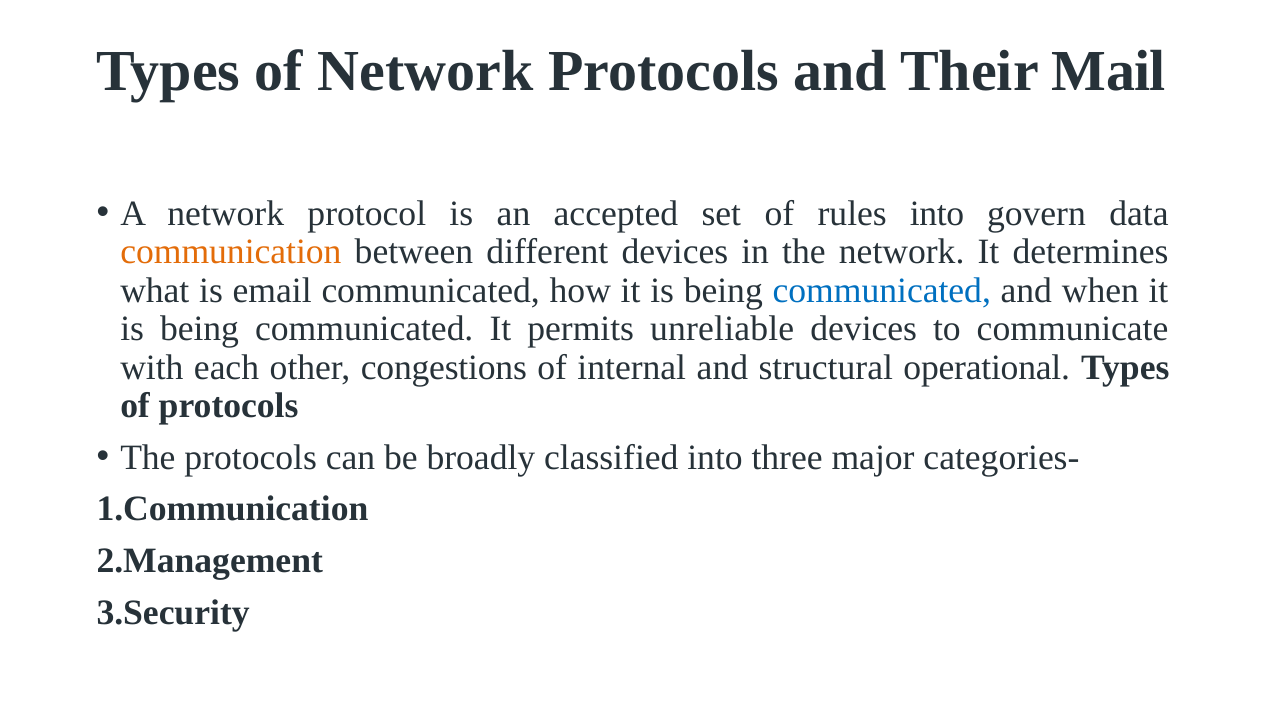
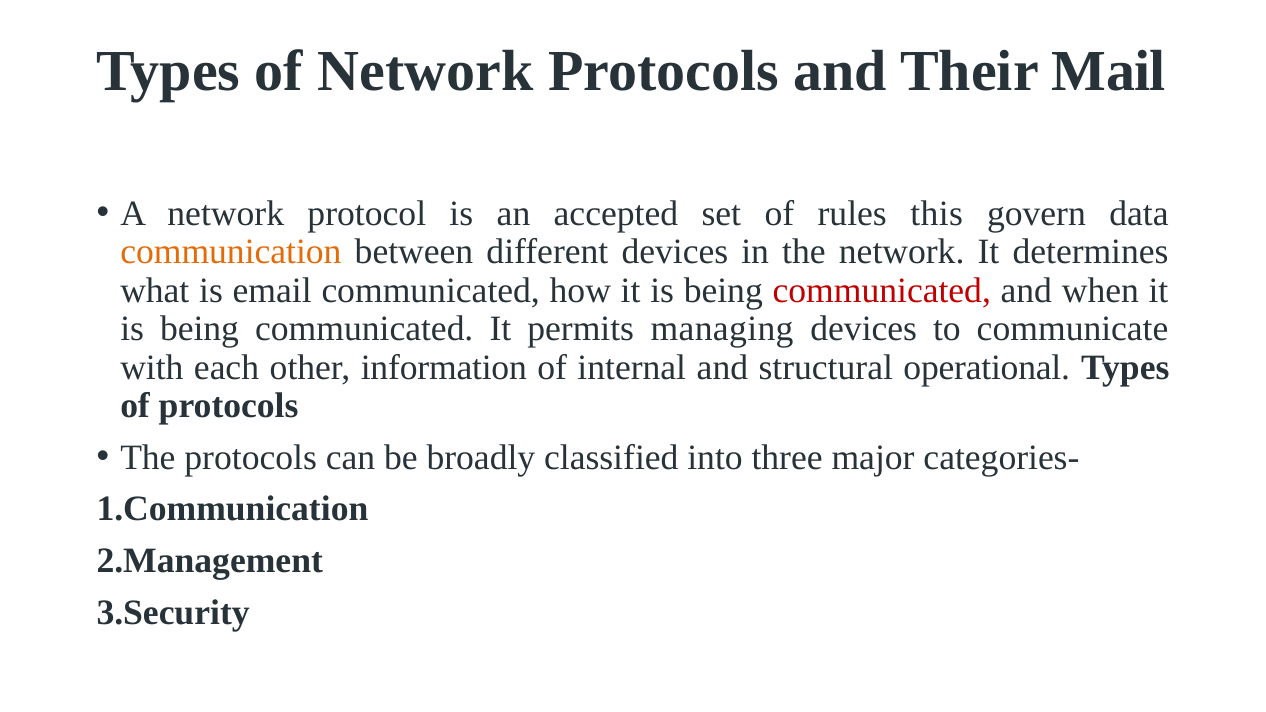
rules into: into -> this
communicated at (882, 290) colour: blue -> red
unreliable: unreliable -> managing
congestions: congestions -> information
